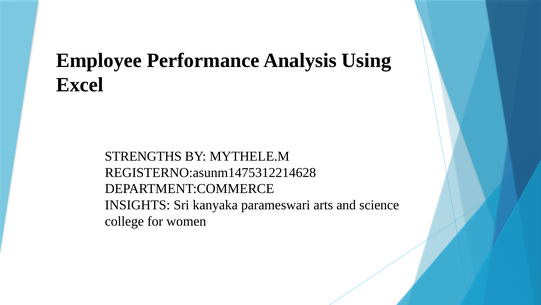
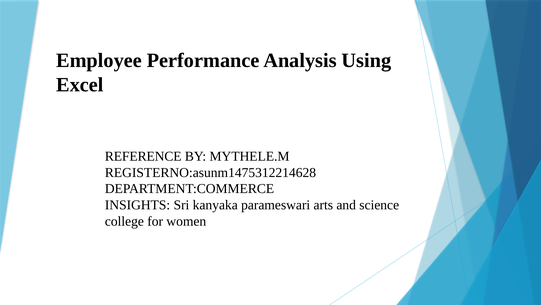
STRENGTHS: STRENGTHS -> REFERENCE
